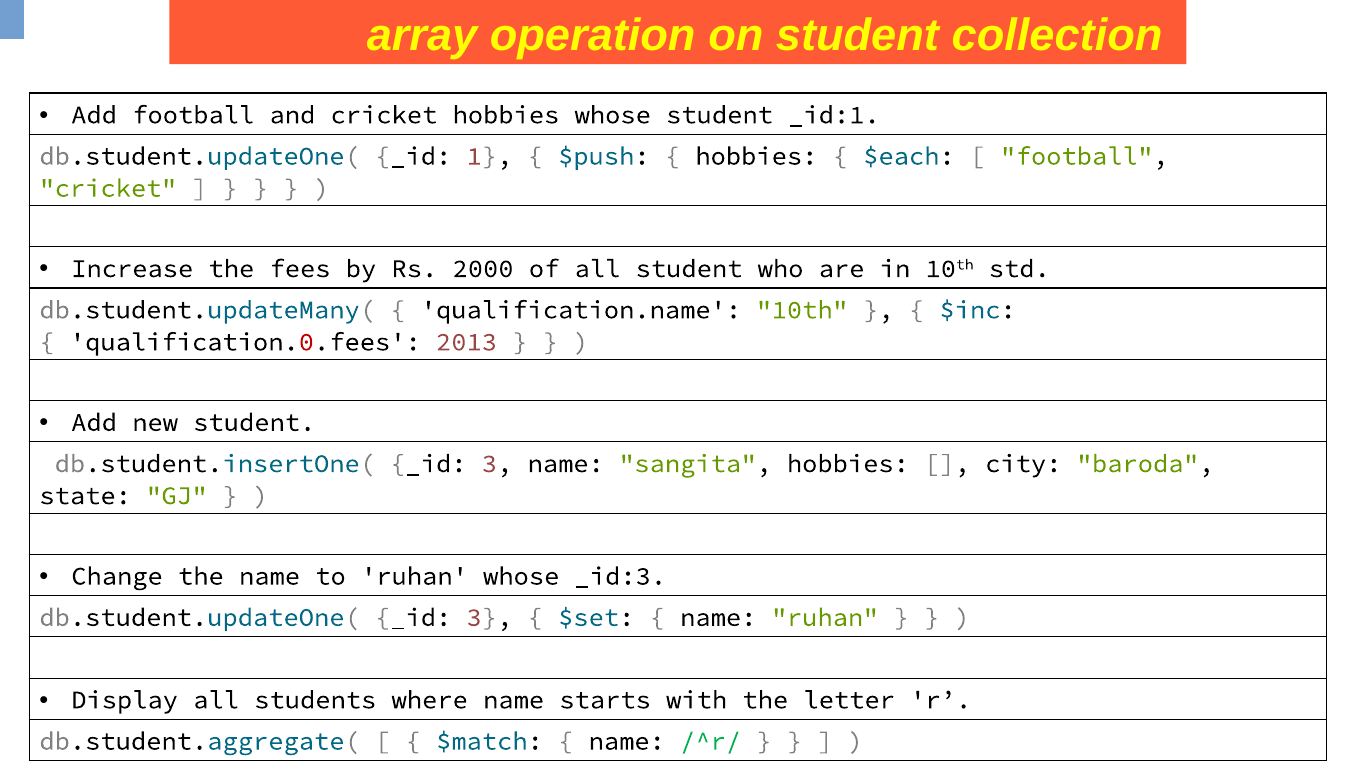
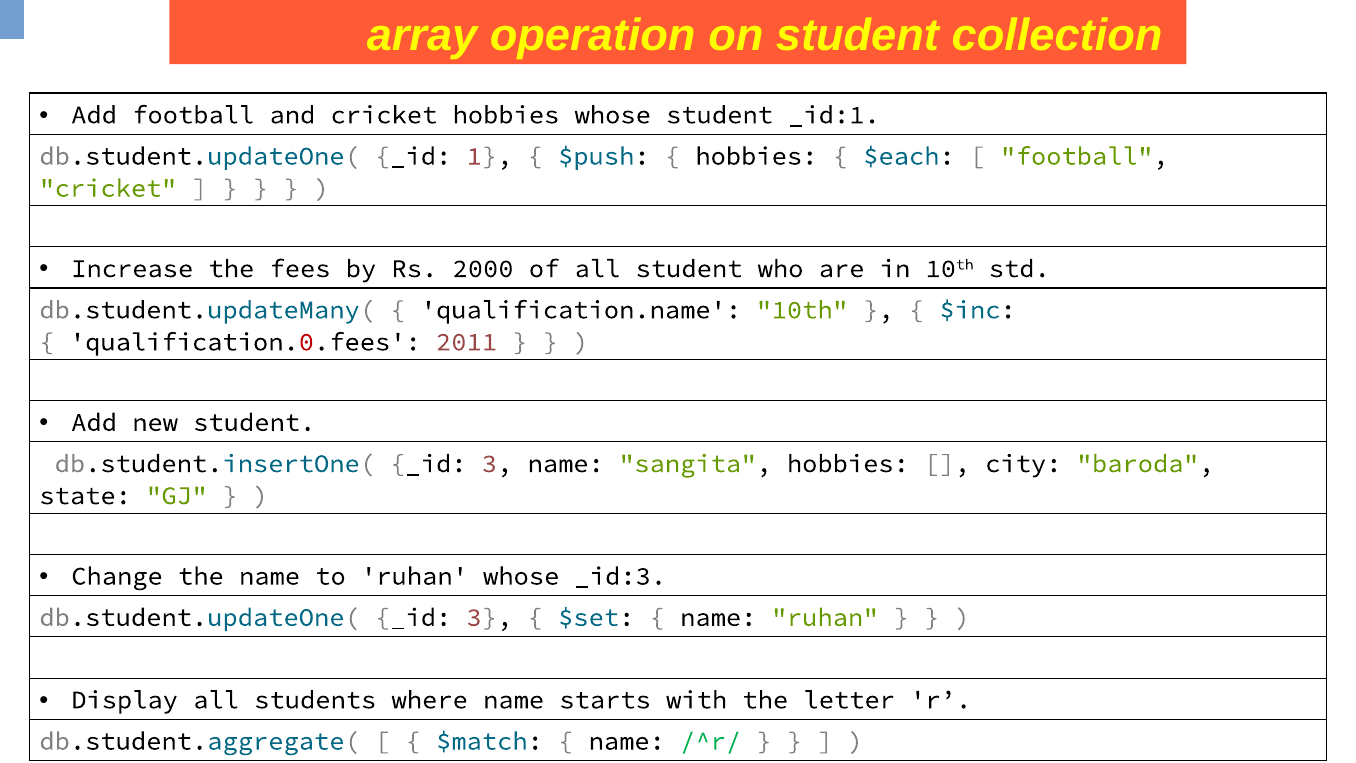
2013: 2013 -> 2011
